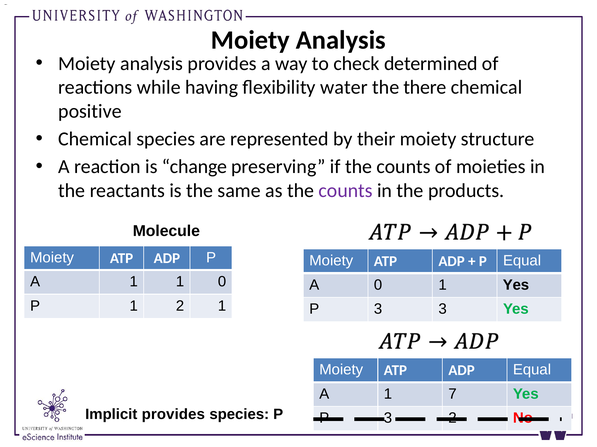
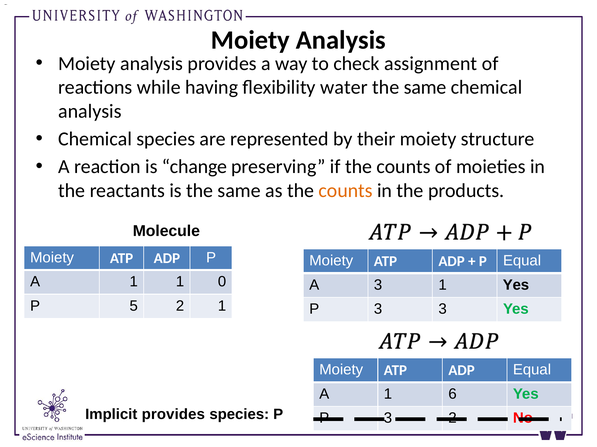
determined: determined -> assignment
there at (425, 87): there -> same
positive at (90, 111): positive -> analysis
counts at (346, 191) colour: purple -> orange
A 0: 0 -> 3
P 1: 1 -> 5
7: 7 -> 6
